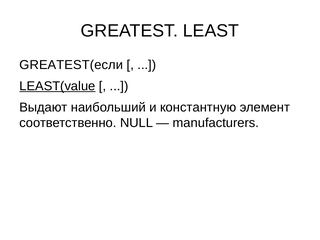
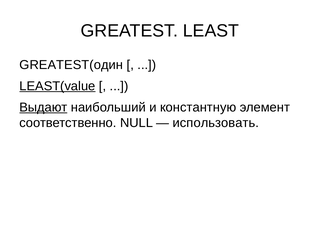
GREATEST(если: GREATEST(если -> GREATEST(один
Выдают underline: none -> present
manufacturers: manufacturers -> использовать
